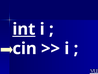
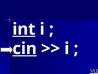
cin underline: none -> present
